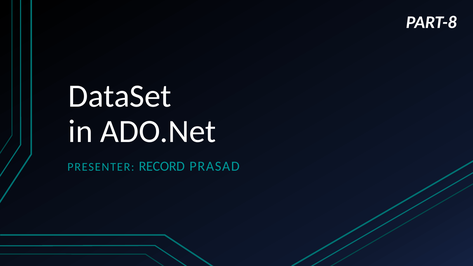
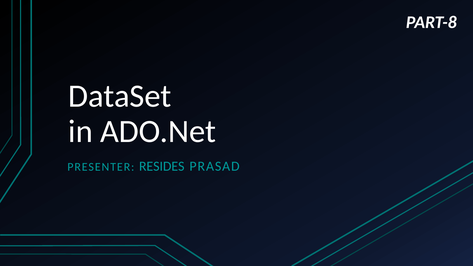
RECORD: RECORD -> RESIDES
